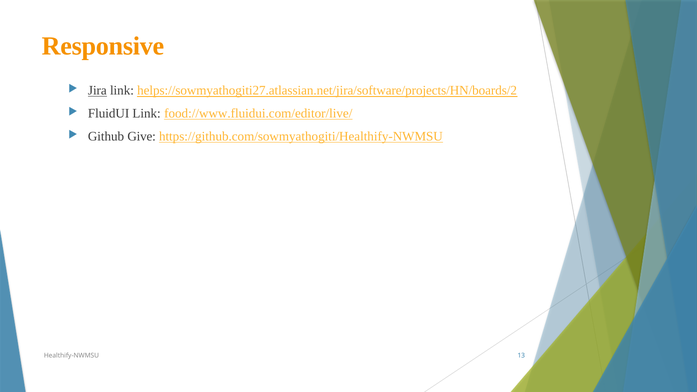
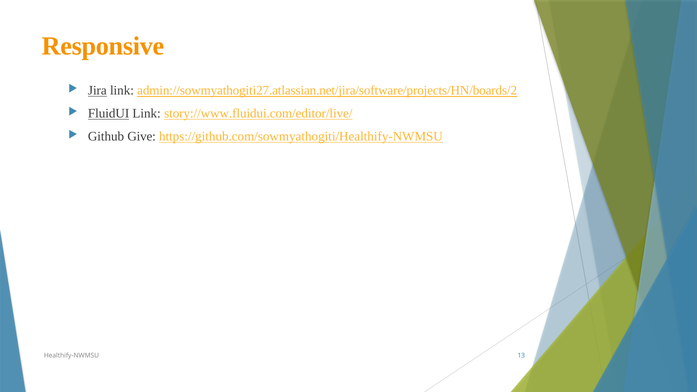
helps://sowmyathogiti27.atlassian.net/jira/software/projects/HN/boards/2: helps://sowmyathogiti27.atlassian.net/jira/software/projects/HN/boards/2 -> admin://sowmyathogiti27.atlassian.net/jira/software/projects/HN/boards/2
FluidUI underline: none -> present
food://www.fluidui.com/editor/live/: food://www.fluidui.com/editor/live/ -> story://www.fluidui.com/editor/live/
